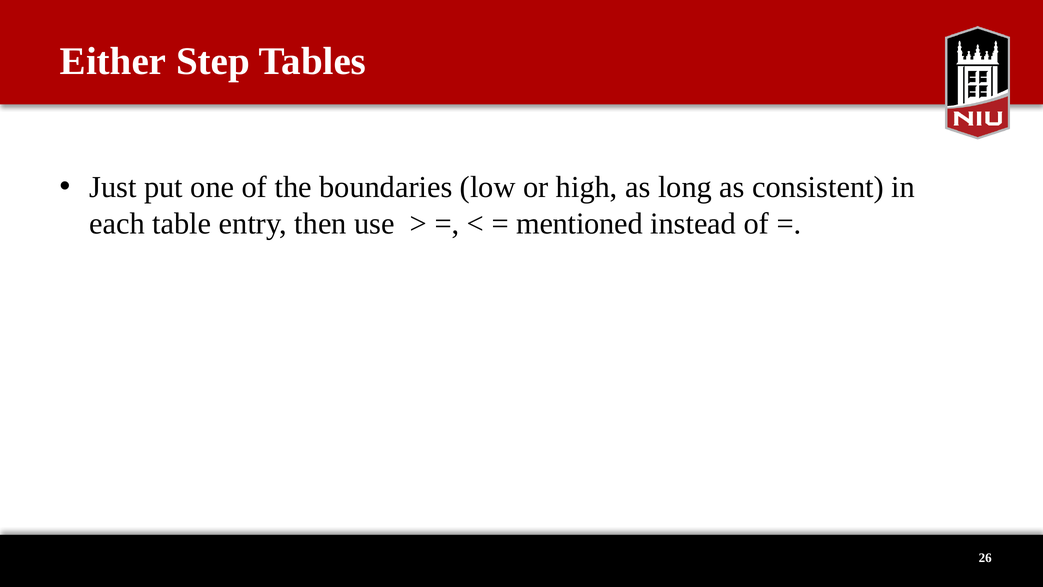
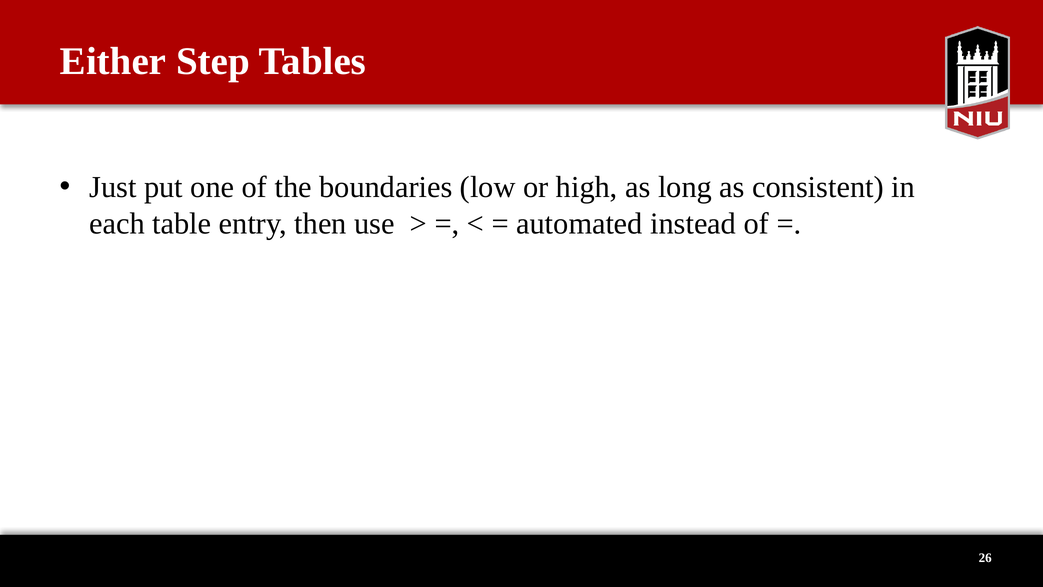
mentioned: mentioned -> automated
